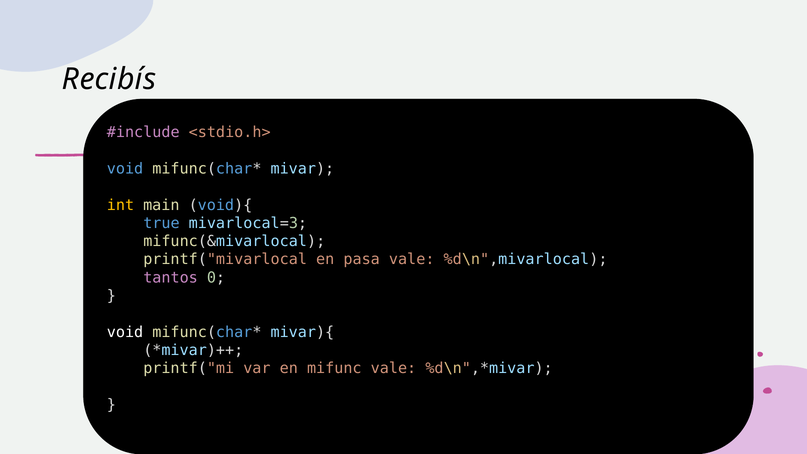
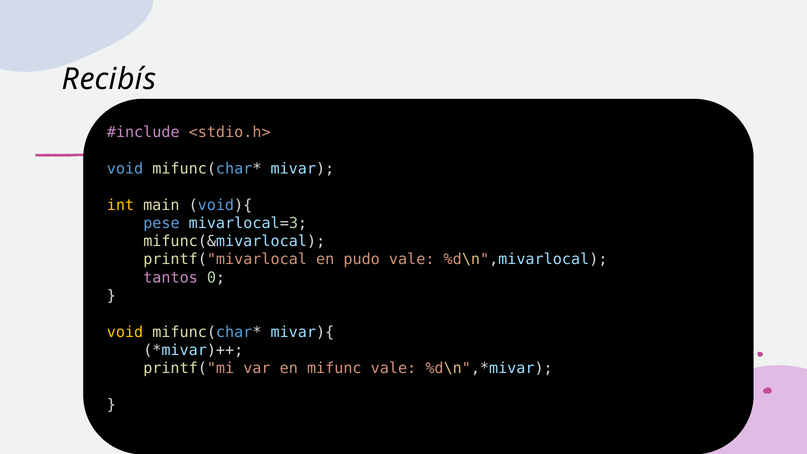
true: true -> pese
pasa: pasa -> pudo
void at (125, 332) colour: white -> yellow
